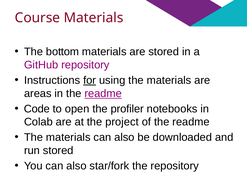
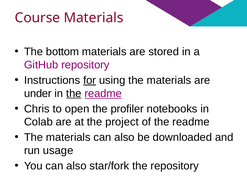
areas: areas -> under
the at (74, 94) underline: none -> present
Code: Code -> Chris
run stored: stored -> usage
